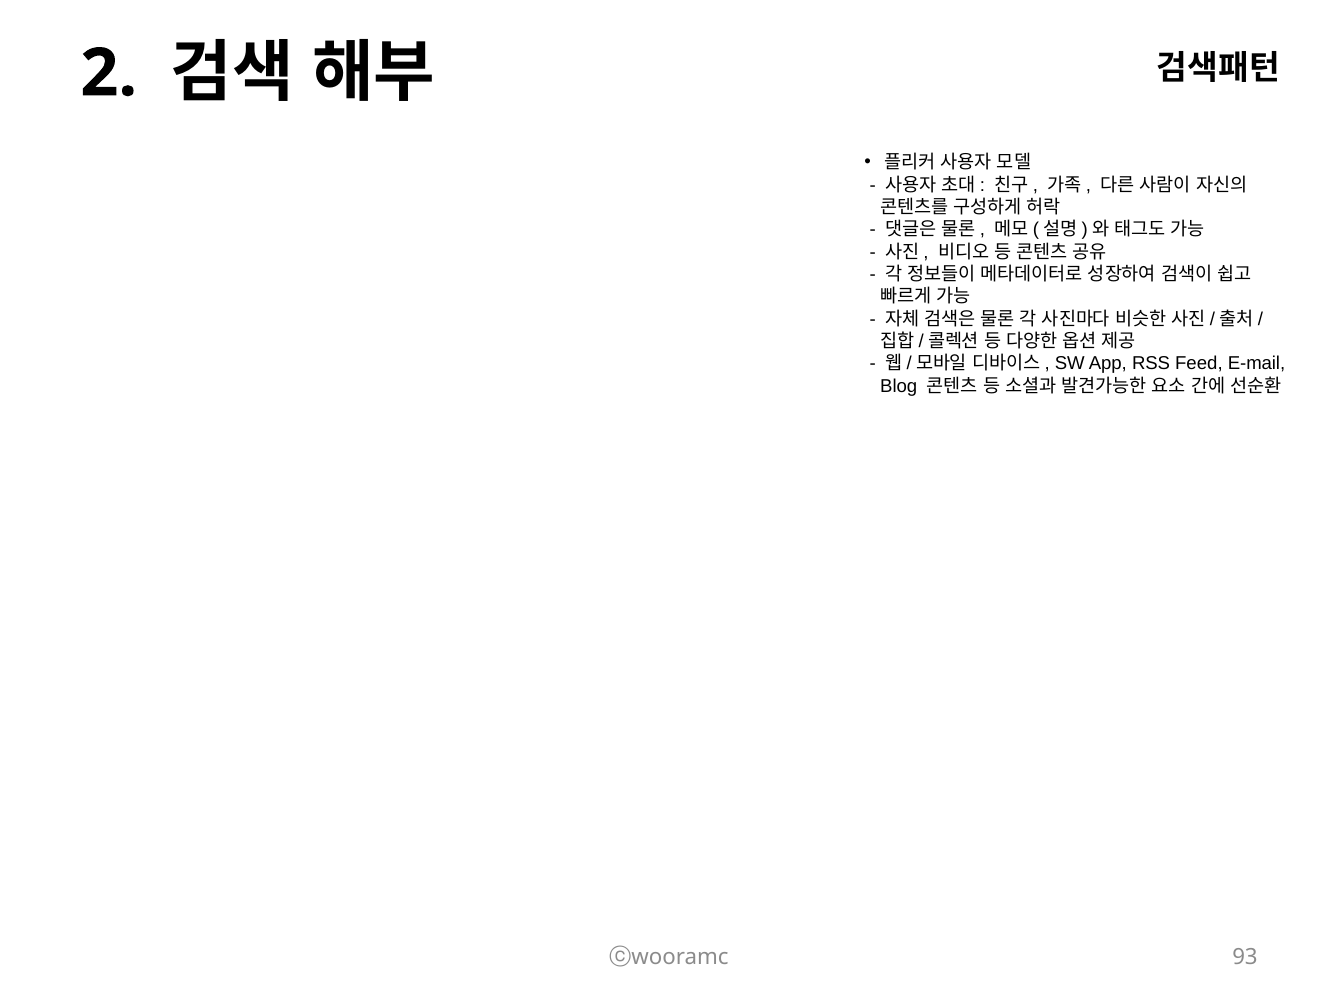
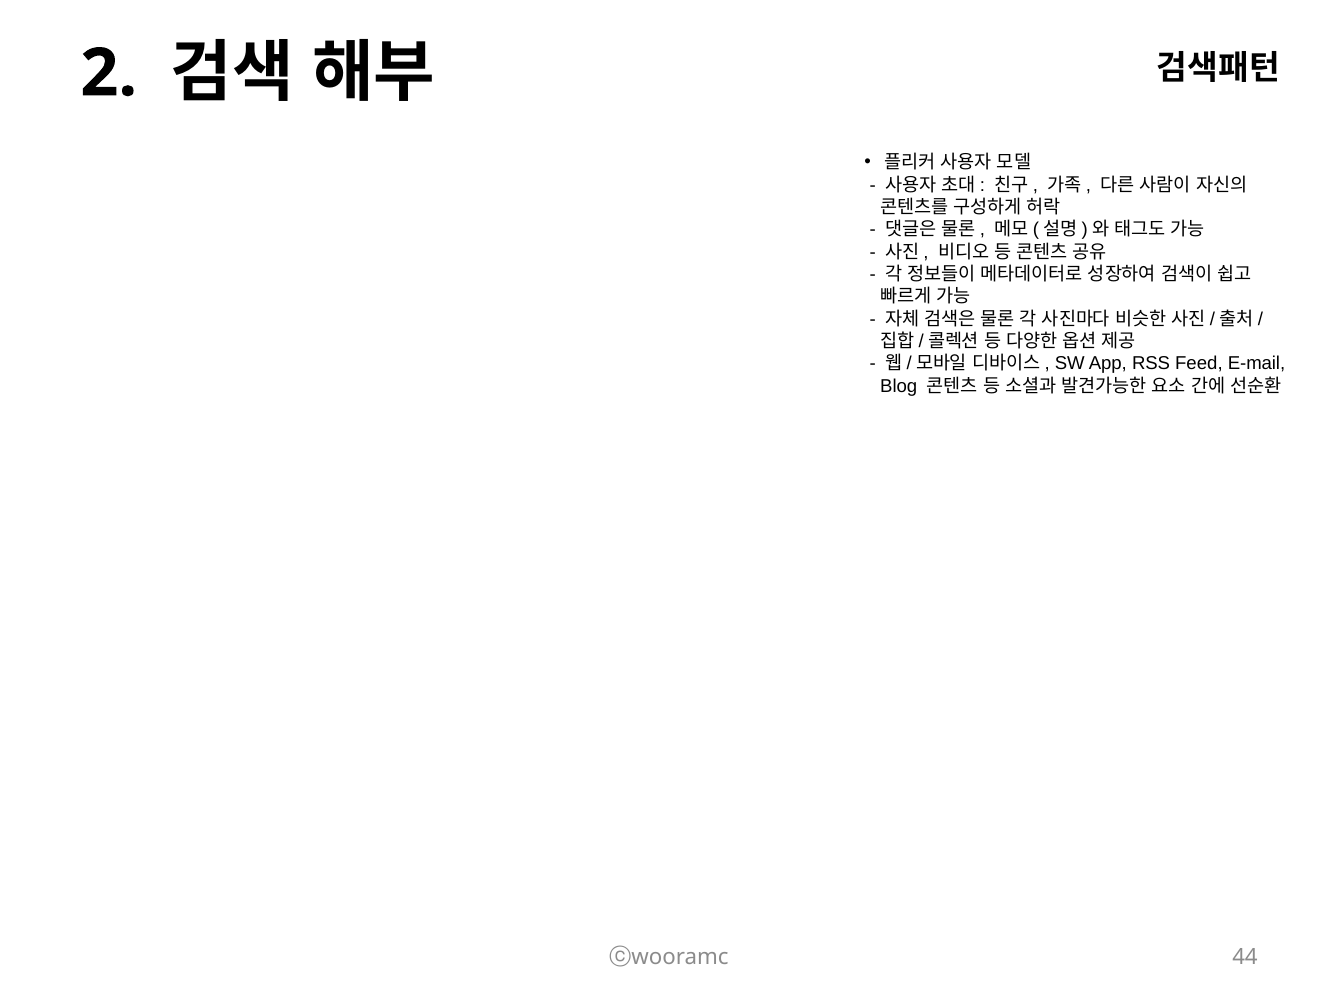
93: 93 -> 44
